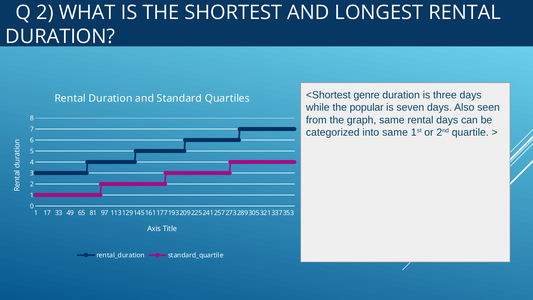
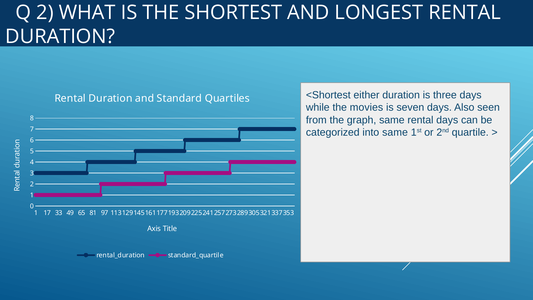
genre: genre -> either
popular: popular -> movies
